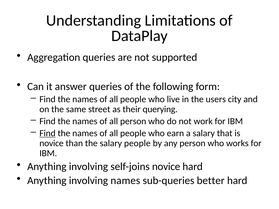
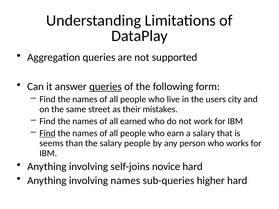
queries at (105, 87) underline: none -> present
querying: querying -> mistakes
all person: person -> earned
novice at (52, 143): novice -> seems
better: better -> higher
